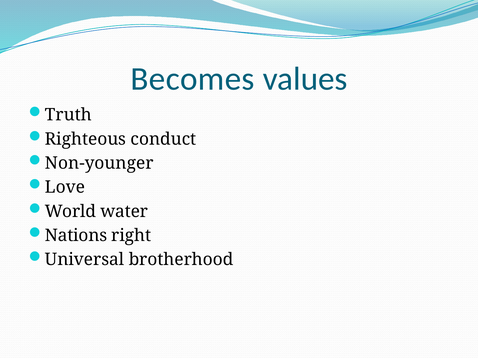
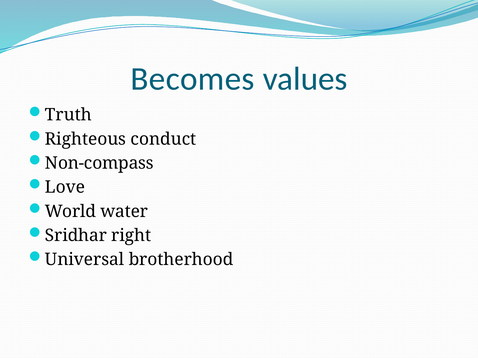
Non-younger: Non-younger -> Non-compass
Nations: Nations -> Sridhar
